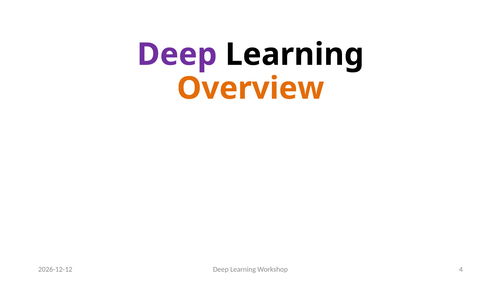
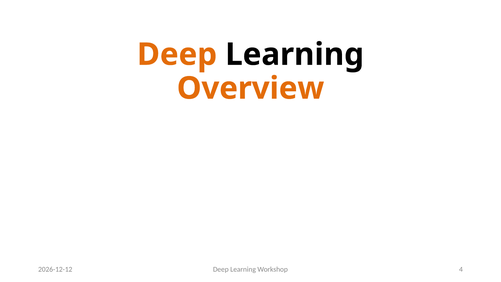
Deep at (177, 54) colour: purple -> orange
